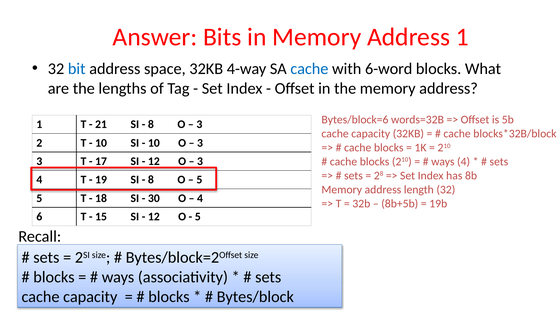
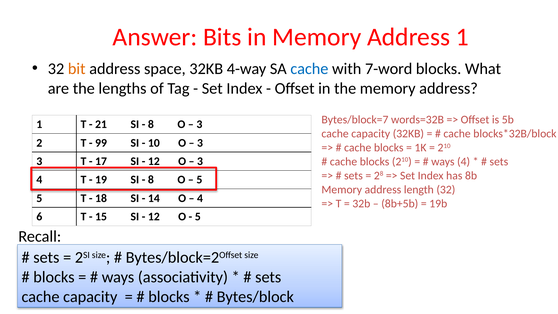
bit colour: blue -> orange
6-word: 6-word -> 7-word
Bytes/block=6: Bytes/block=6 -> Bytes/block=7
10 at (101, 143): 10 -> 99
30: 30 -> 14
